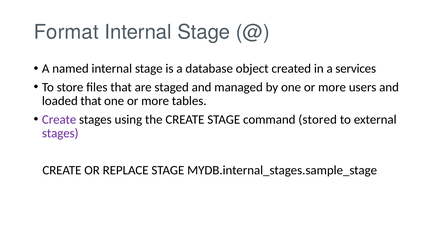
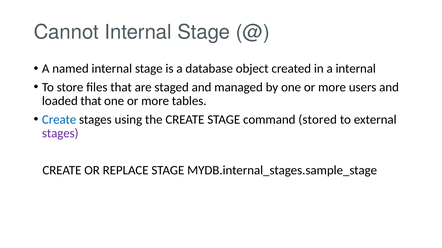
Format: Format -> Cannot
a services: services -> internal
Create at (59, 120) colour: purple -> blue
